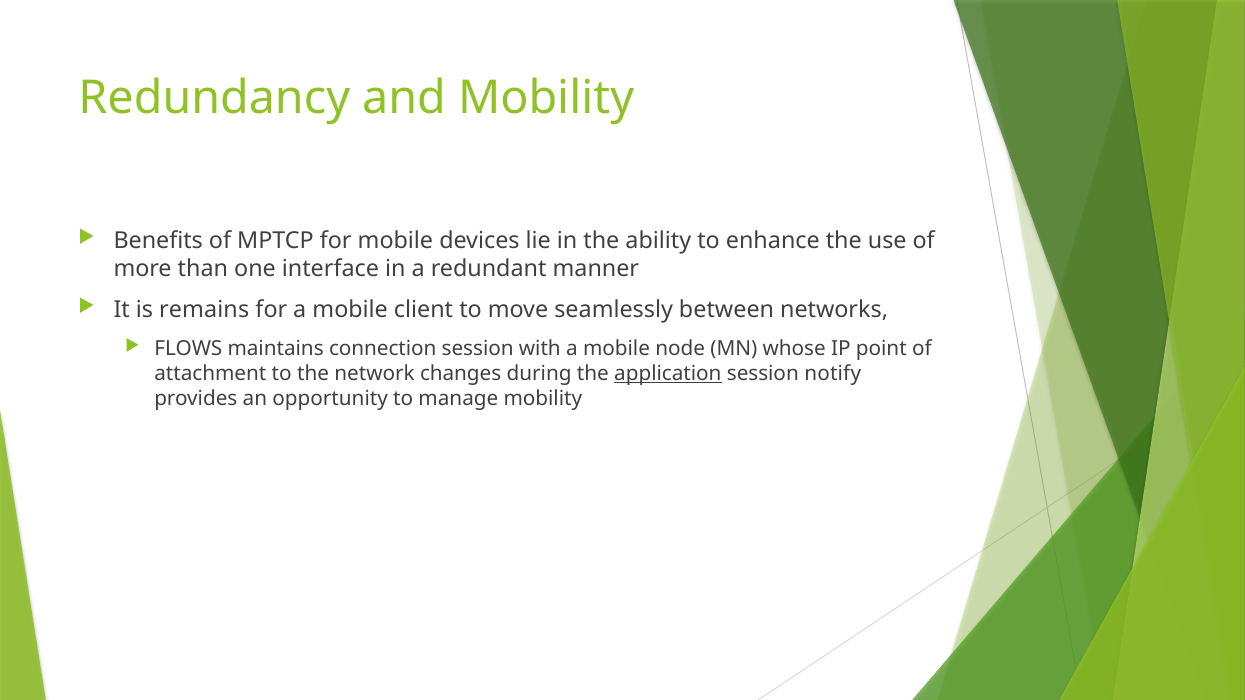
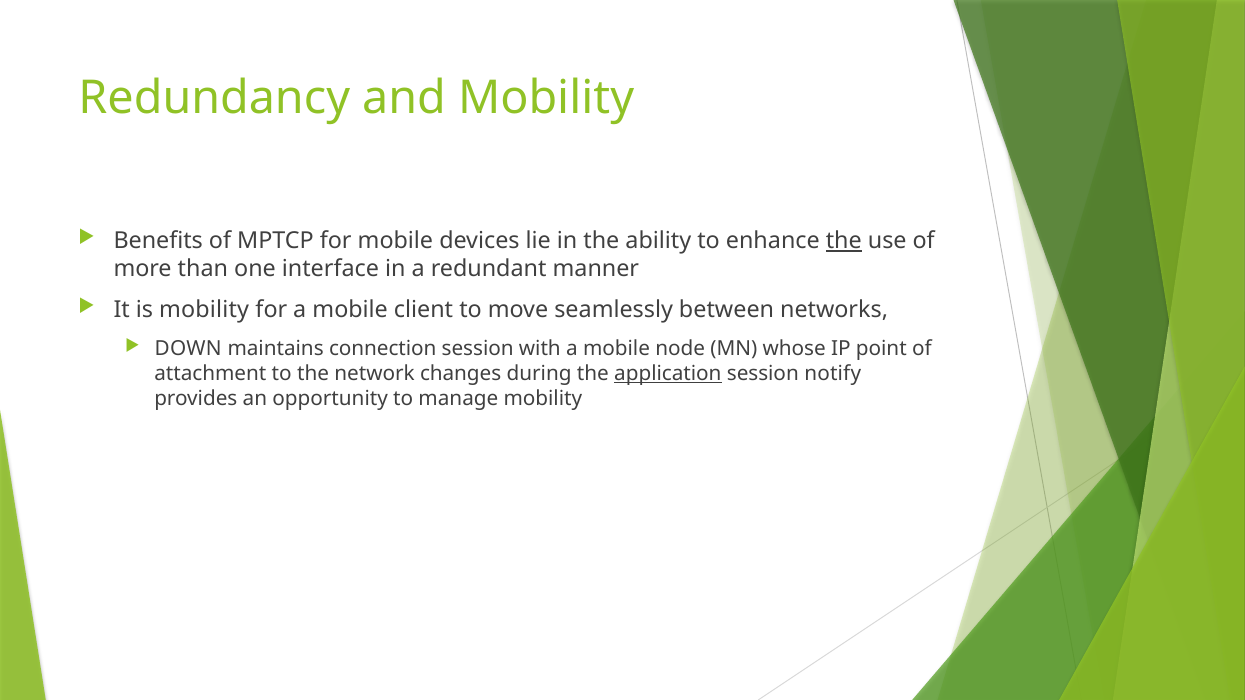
the at (844, 241) underline: none -> present
is remains: remains -> mobility
FLOWS: FLOWS -> DOWN
